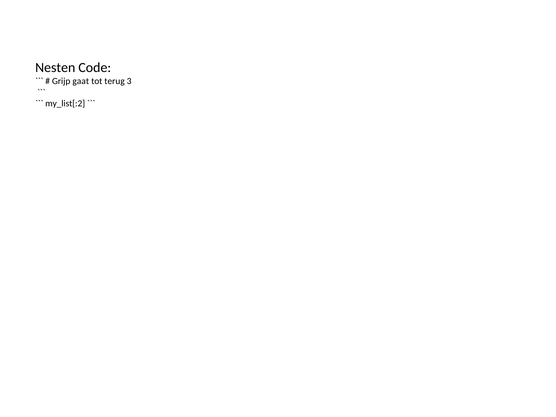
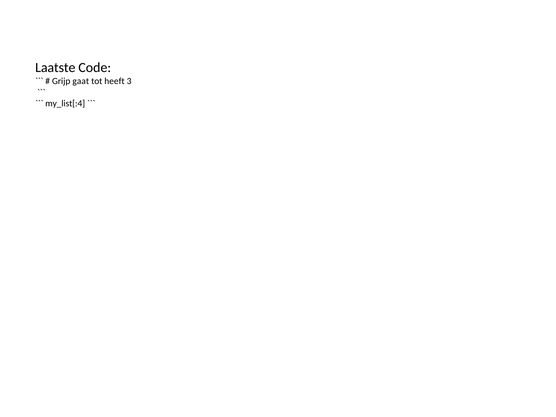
Nesten: Nesten -> Laatste
terug: terug -> heeft
my_list[:2: my_list[:2 -> my_list[:4
